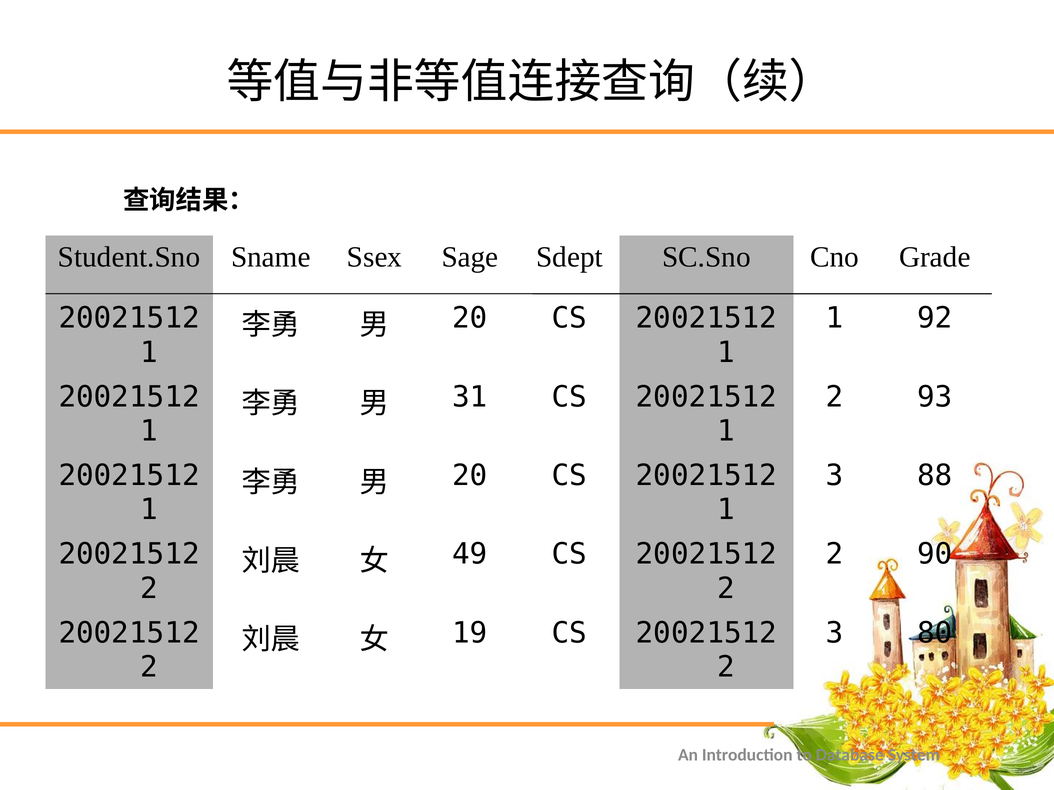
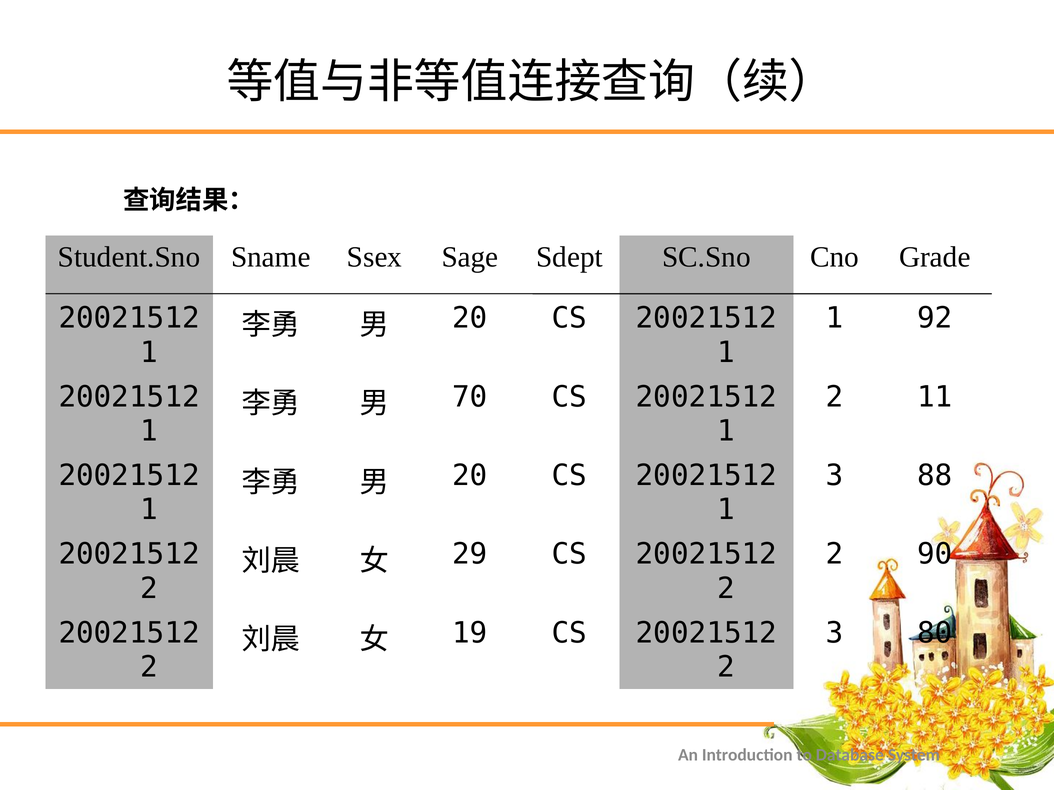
93: 93 -> 11
31: 31 -> 70
49: 49 -> 29
